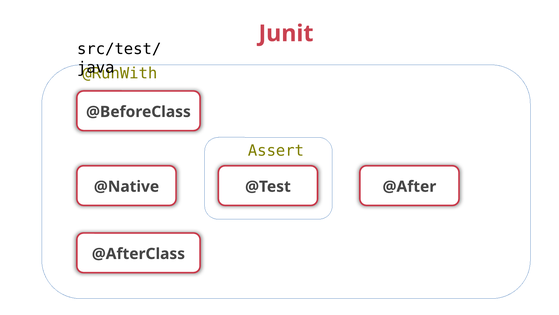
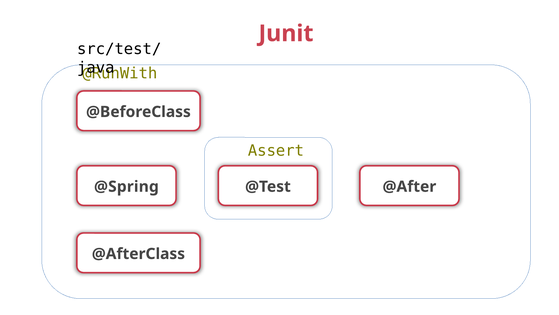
@Native: @Native -> @Spring
